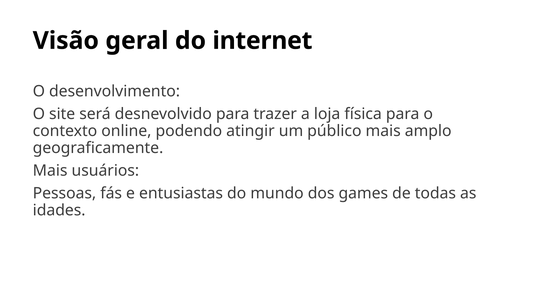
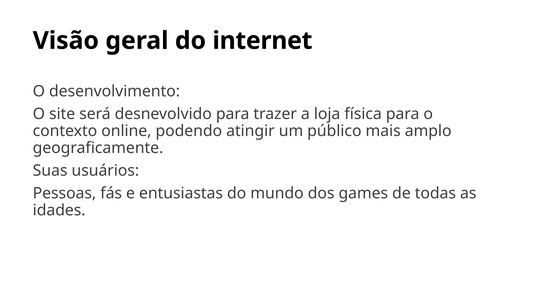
Mais at (50, 170): Mais -> Suas
